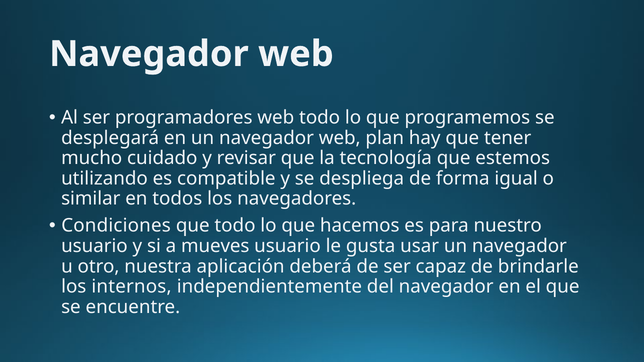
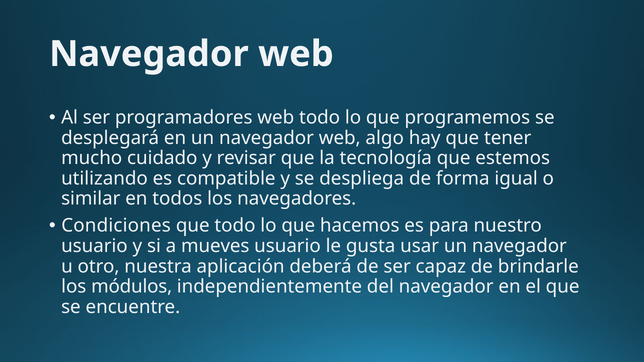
plan: plan -> algo
internos: internos -> módulos
